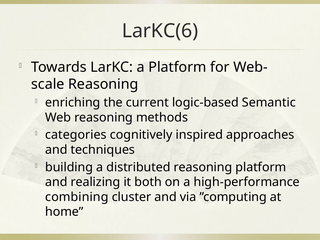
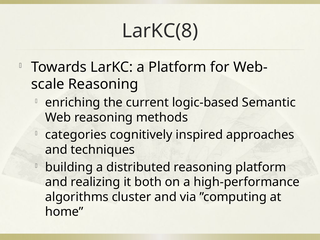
LarKC(6: LarKC(6 -> LarKC(8
combining: combining -> algorithms
